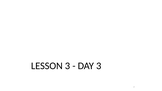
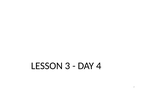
DAY 3: 3 -> 4
